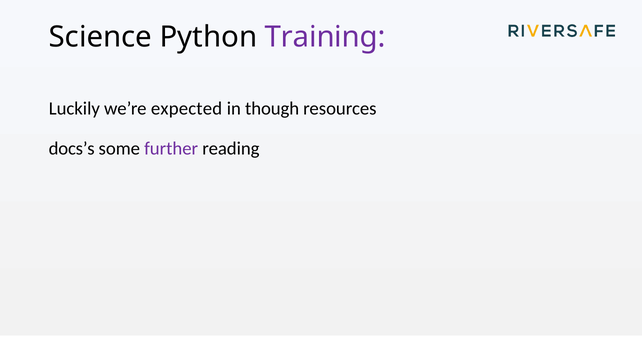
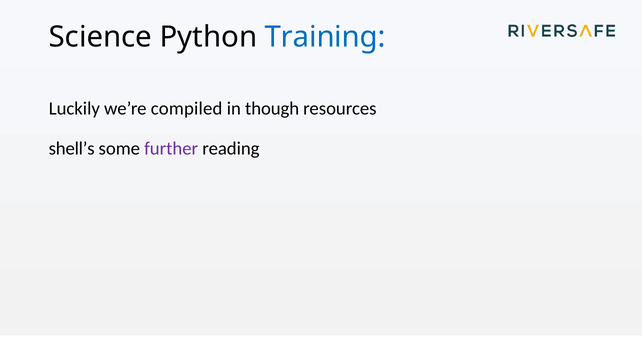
Training colour: purple -> blue
expected: expected -> compiled
docs’s: docs’s -> shell’s
